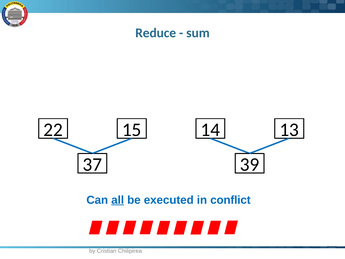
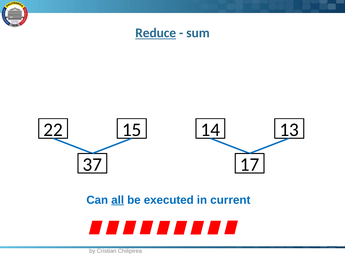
Reduce underline: none -> present
39: 39 -> 17
conflict: conflict -> current
